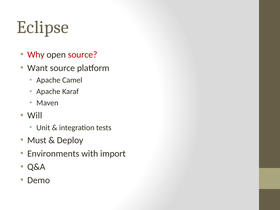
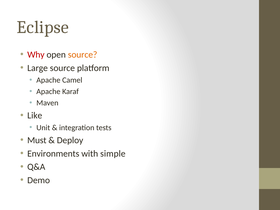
source at (83, 55) colour: red -> orange
Want: Want -> Large
Will: Will -> Like
import: import -> simple
